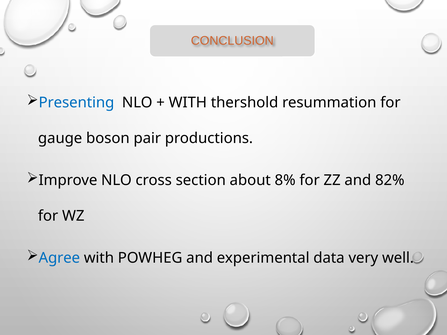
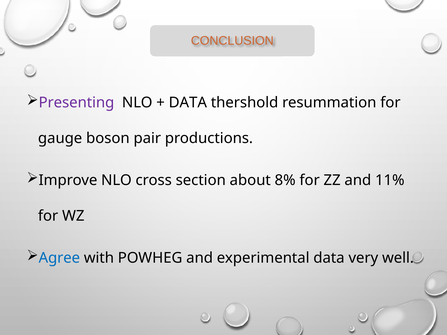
Presenting colour: blue -> purple
WITH at (188, 103): WITH -> DATA
82%: 82% -> 11%
